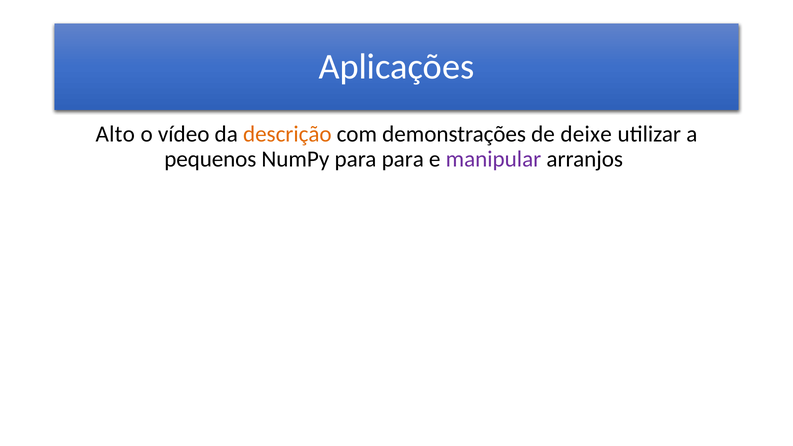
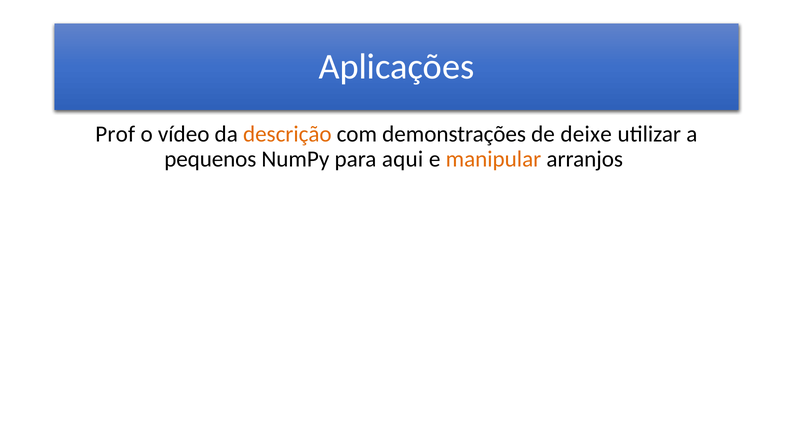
Alto: Alto -> Prof
para para: para -> aqui
manipular colour: purple -> orange
